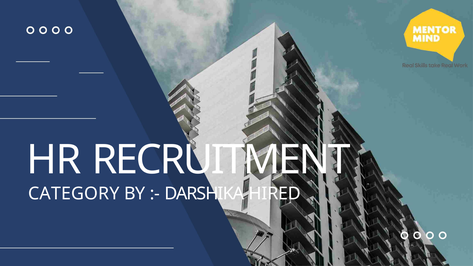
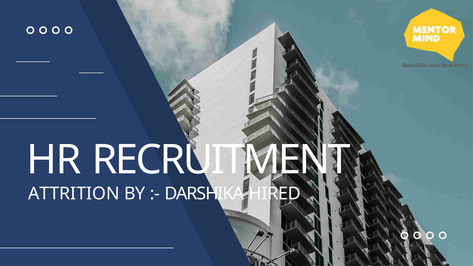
CATEGORY: CATEGORY -> ATTRITION
